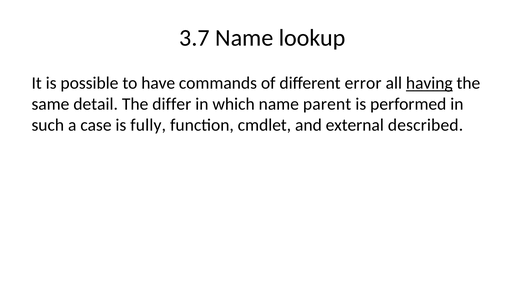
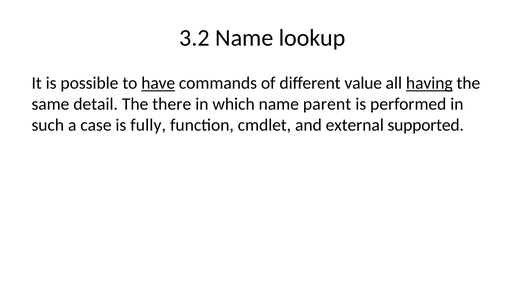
3.7: 3.7 -> 3.2
have underline: none -> present
error: error -> value
differ: differ -> there
described: described -> supported
